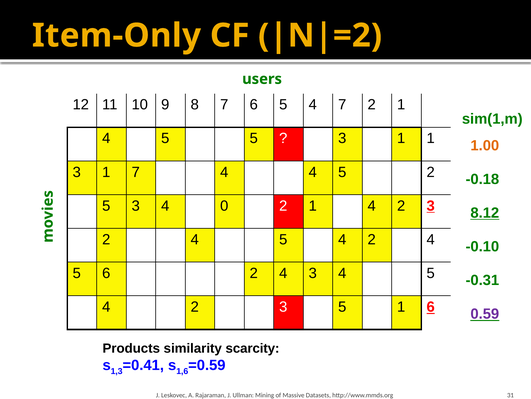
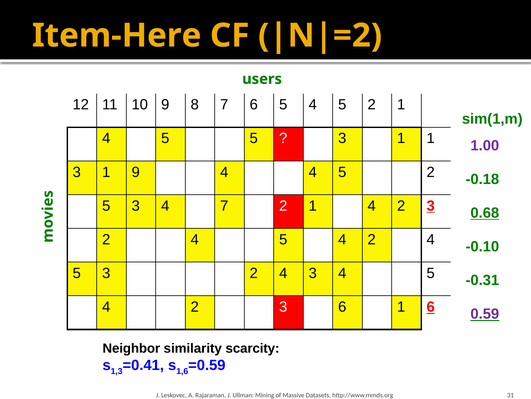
Item-Only: Item-Only -> Item-Here
5 4 7: 7 -> 5
1.00 colour: orange -> purple
1 7: 7 -> 9
4 0: 0 -> 7
8.12: 8.12 -> 0.68
6 at (106, 273): 6 -> 3
3 5: 5 -> 6
Products: Products -> Neighbor
